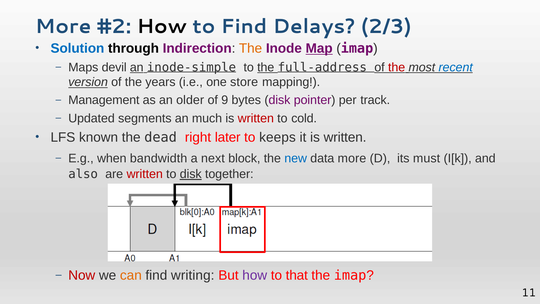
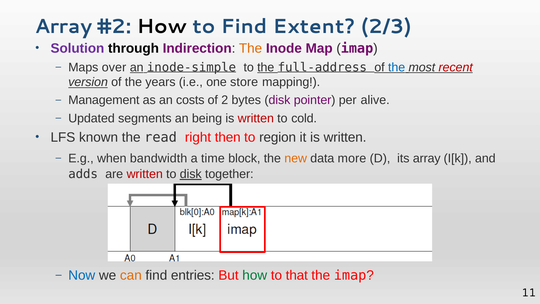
More at (63, 27): More -> Array
Delays: Delays -> Extent
Solution colour: blue -> purple
Map underline: present -> none
devil: devil -> over
the at (397, 67) colour: red -> blue
recent colour: blue -> red
older: older -> costs
9: 9 -> 2
track: track -> alive
much: much -> being
dead: dead -> read
later: later -> then
keeps: keeps -> region
next: next -> time
new colour: blue -> orange
its must: must -> array
also: also -> adds
Now colour: red -> blue
writing: writing -> entries
how at (255, 275) colour: purple -> green
